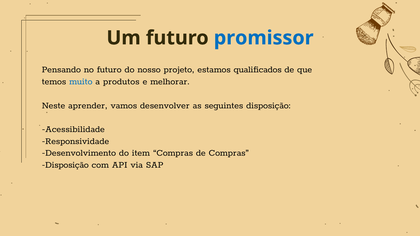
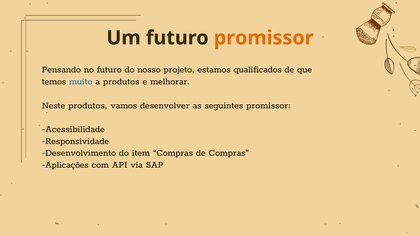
promissor at (264, 38) colour: blue -> orange
Neste aprender: aprender -> produtos
seguintes disposição: disposição -> promissor
Disposição at (65, 165): Disposição -> Aplicações
